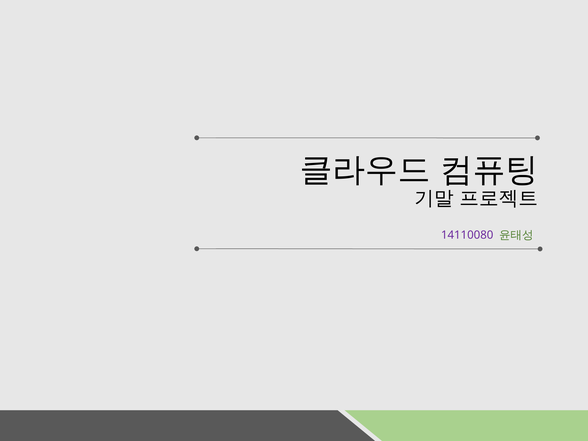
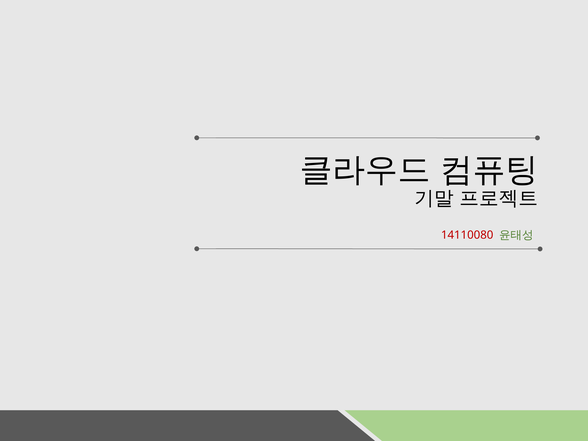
14110080 colour: purple -> red
